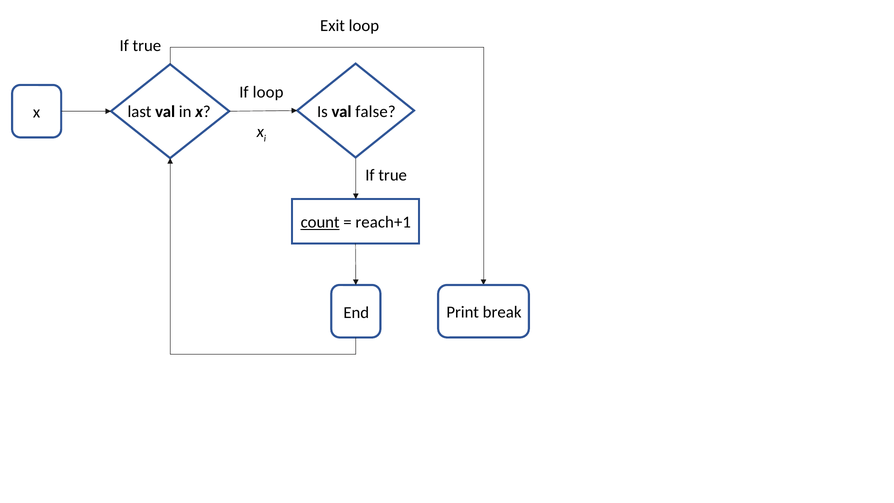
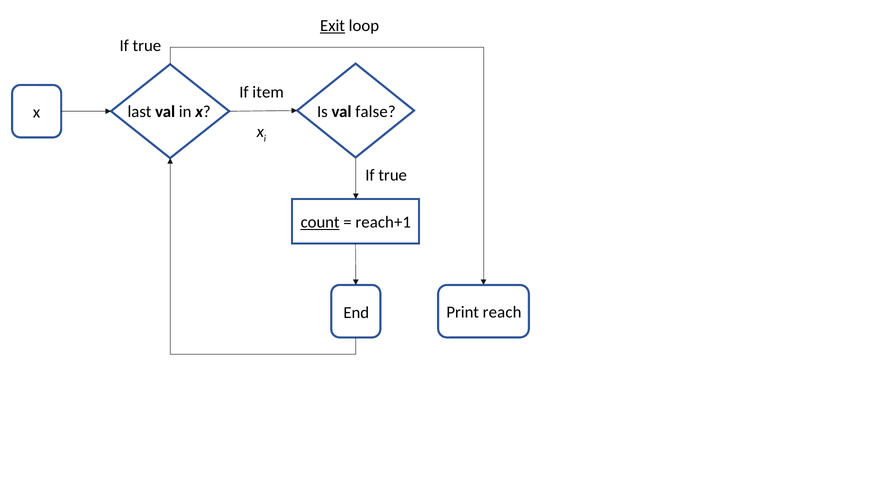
Exit underline: none -> present
If loop: loop -> item
break: break -> reach
